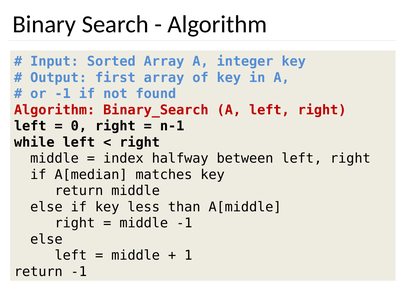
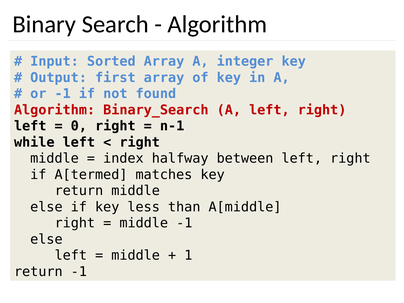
A[median: A[median -> A[termed
